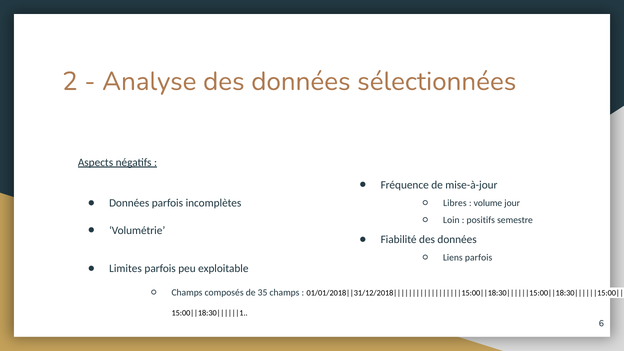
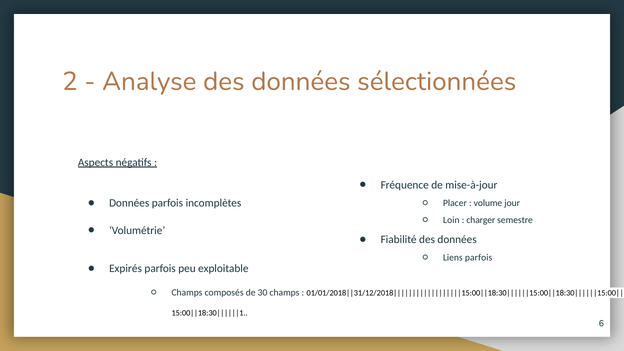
Libres: Libres -> Placer
positifs: positifs -> charger
Limites: Limites -> Expirés
35: 35 -> 30
